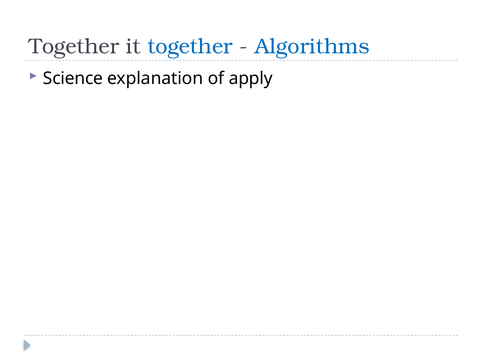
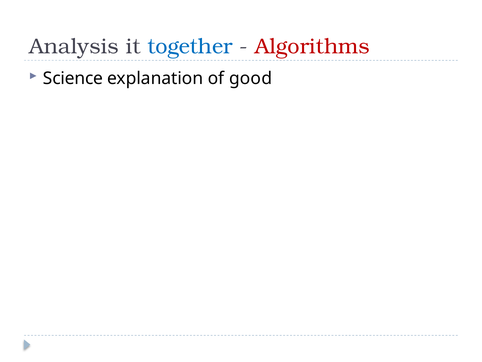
Together at (74, 47): Together -> Analysis
Algorithms colour: blue -> red
apply: apply -> good
